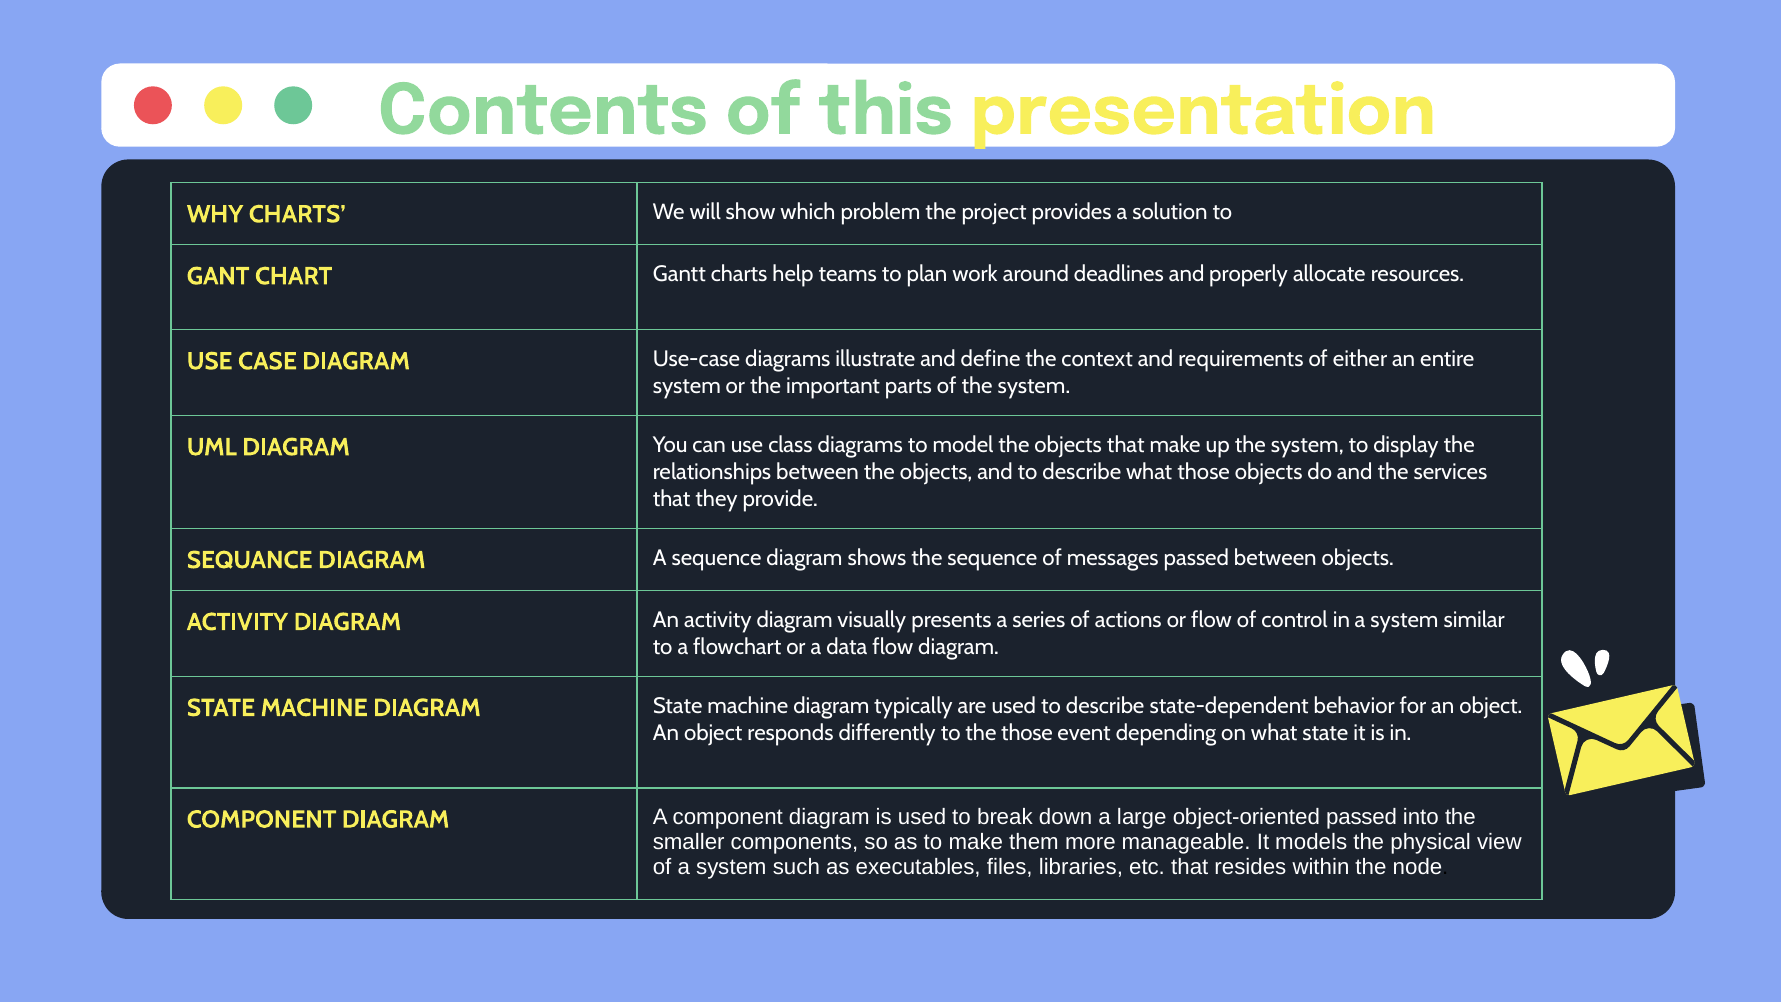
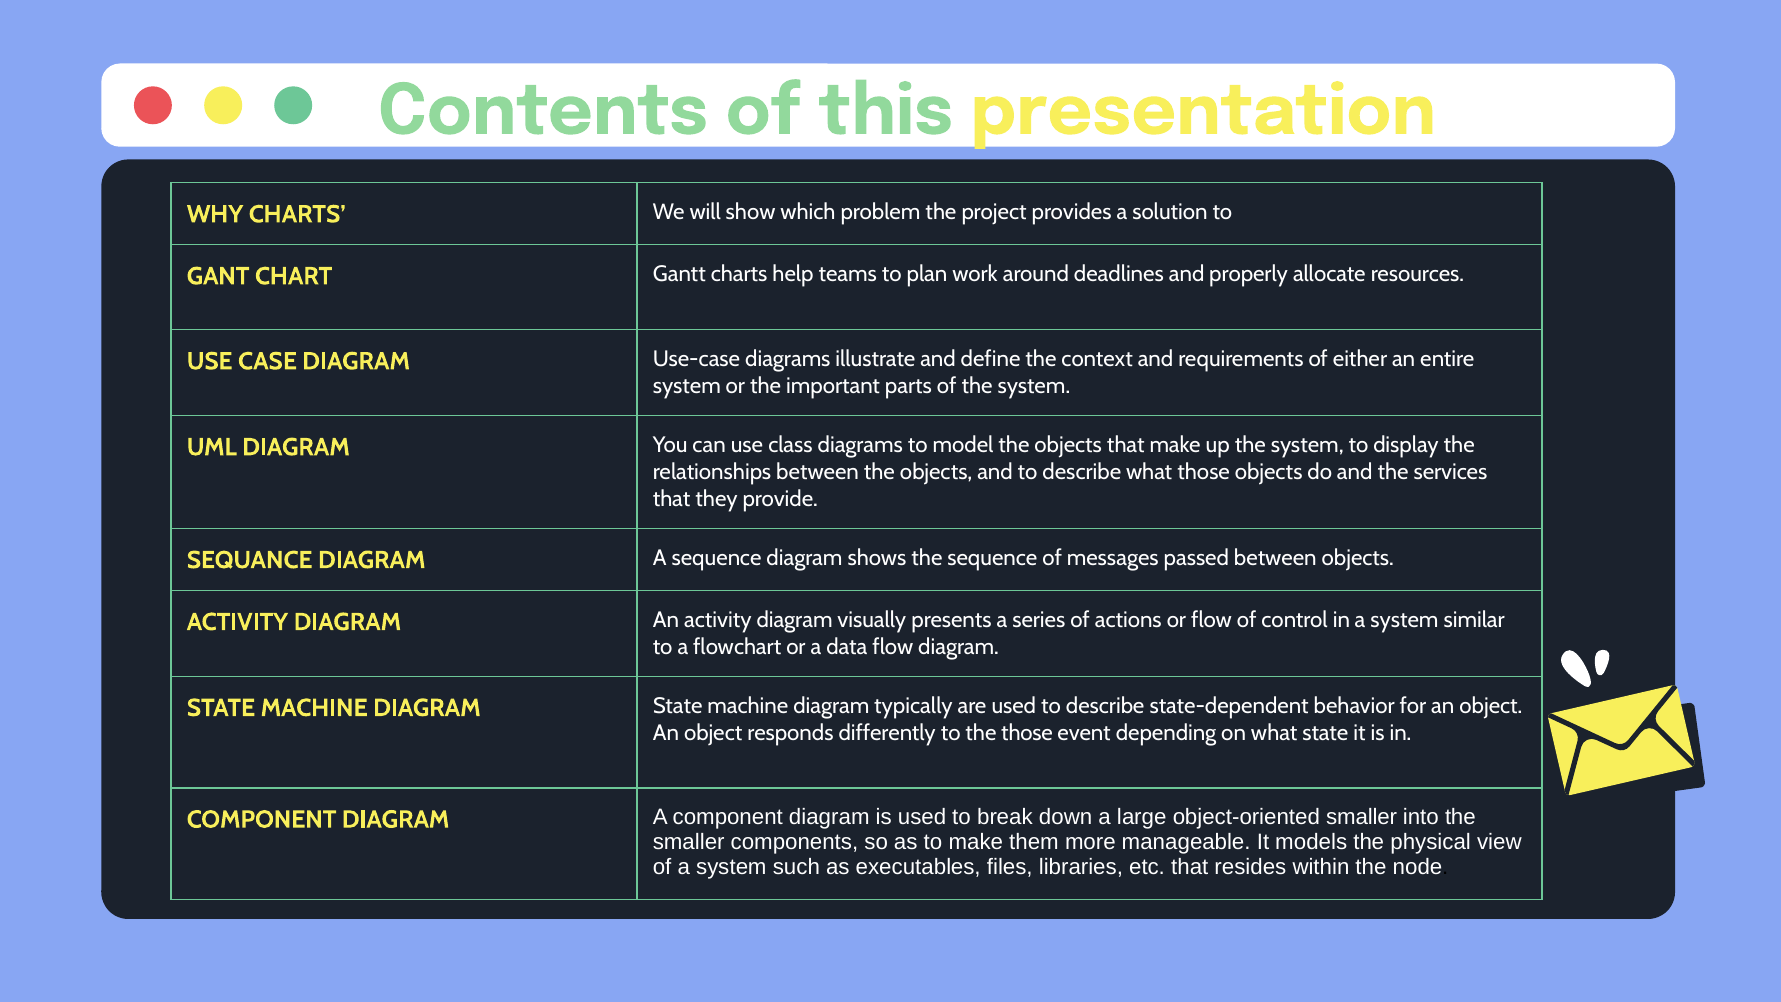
object-oriented passed: passed -> smaller
